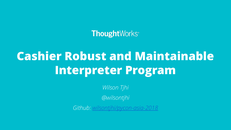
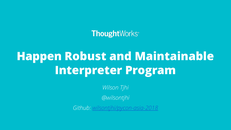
Cashier: Cashier -> Happen
